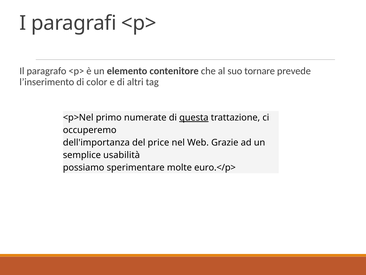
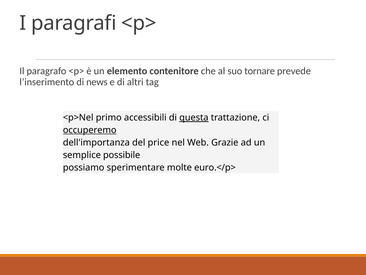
color: color -> news
numerate: numerate -> accessibili
occuperemo underline: none -> present
usabilità: usabilità -> possibile
